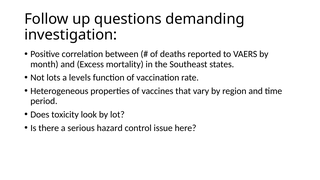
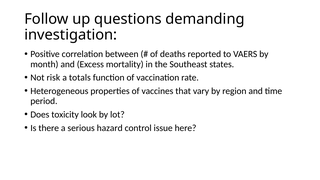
lots: lots -> risk
levels: levels -> totals
